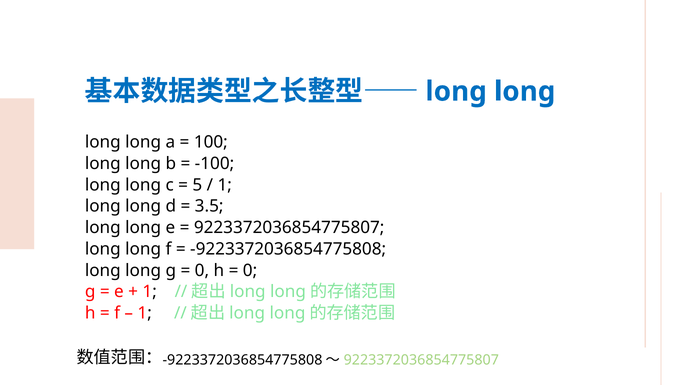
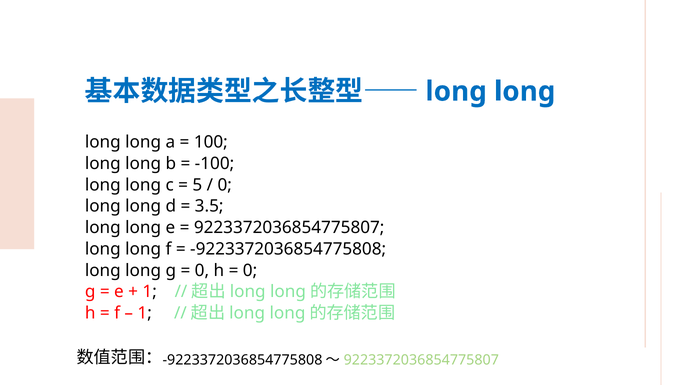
1 at (225, 185): 1 -> 0
